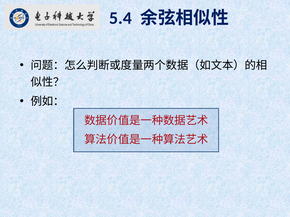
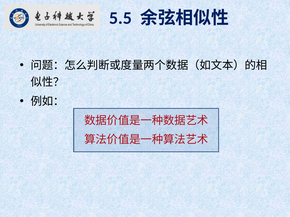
5.4: 5.4 -> 5.5
